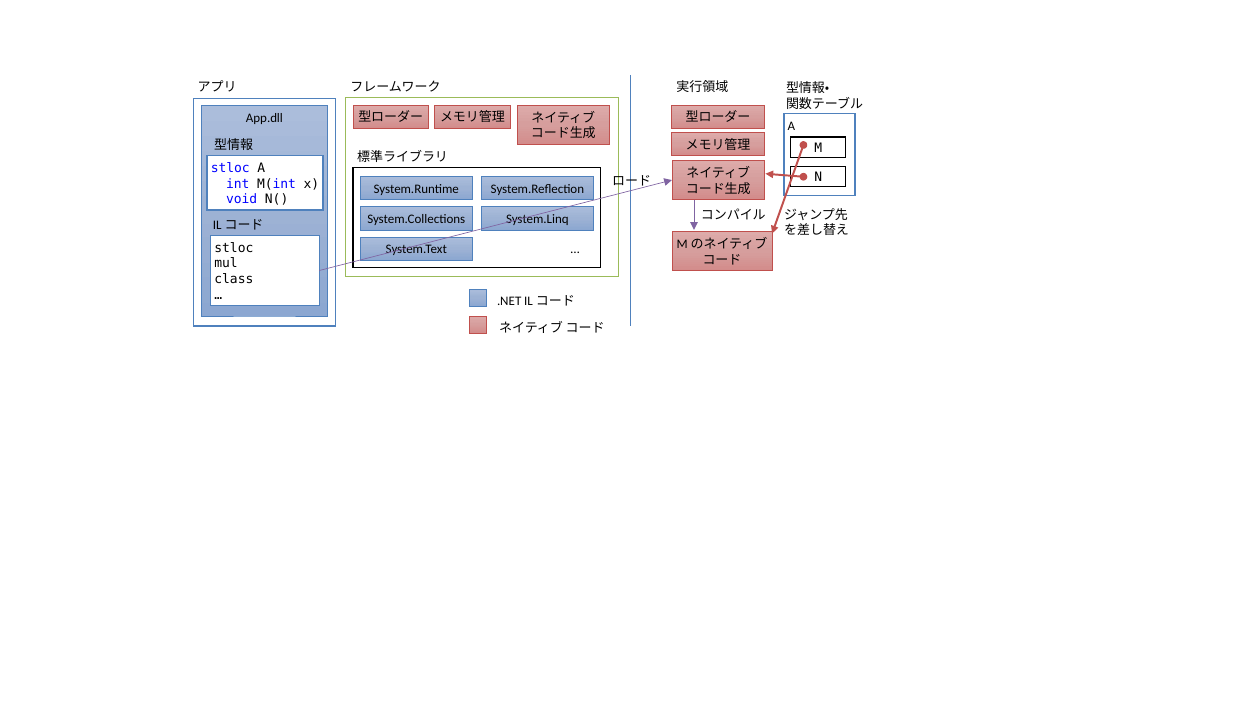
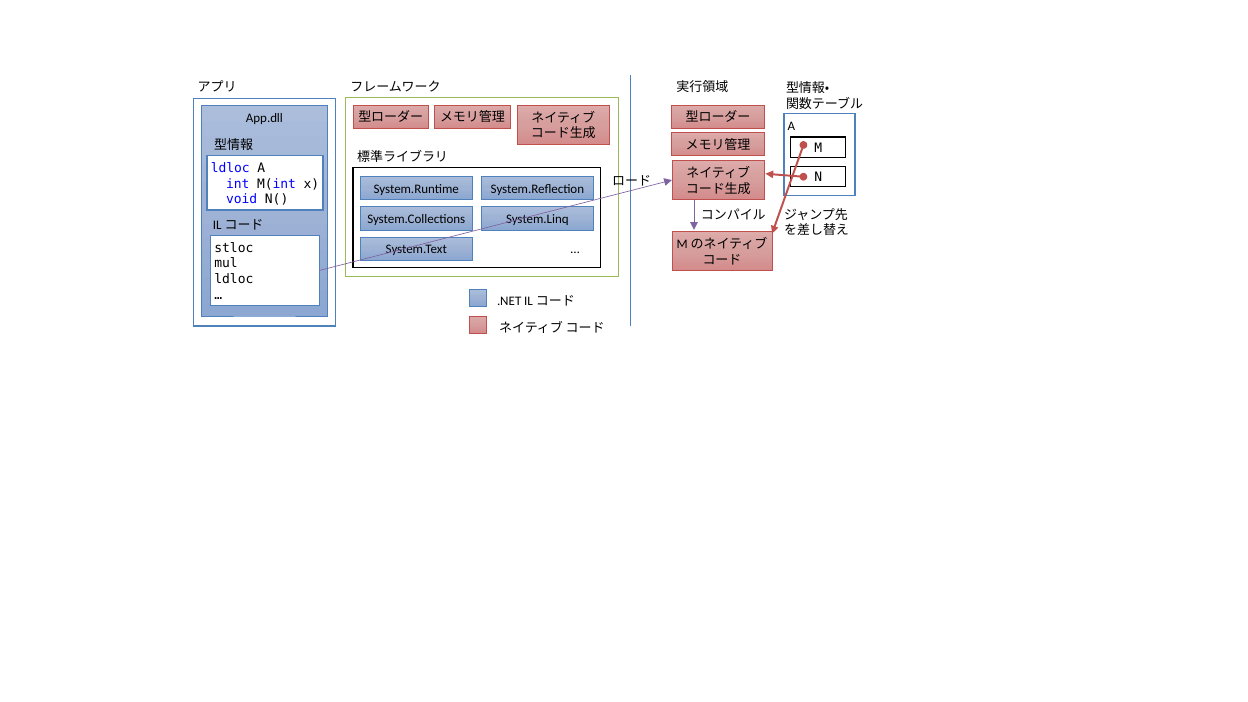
stloc at (230, 168): stloc -> ldloc
class at (234, 279): class -> ldloc
